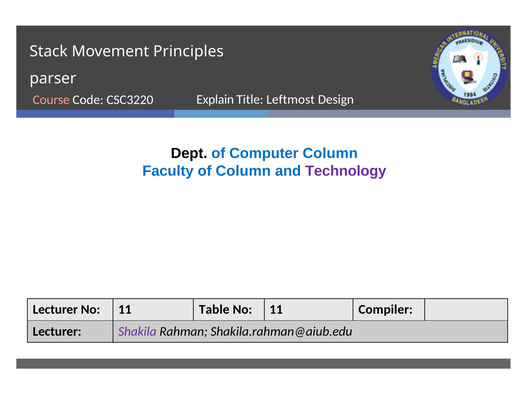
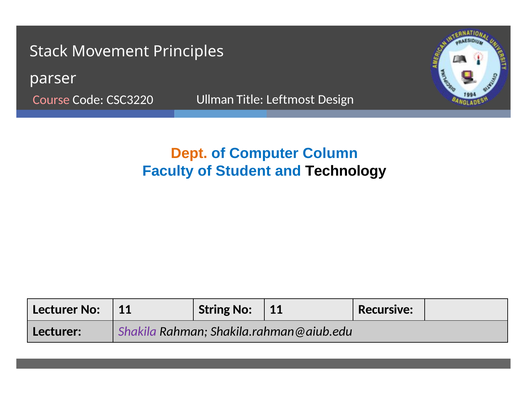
Explain: Explain -> Ullman
Dept colour: black -> orange
of Column: Column -> Student
Technology colour: purple -> black
Table: Table -> String
Compiler: Compiler -> Recursive
